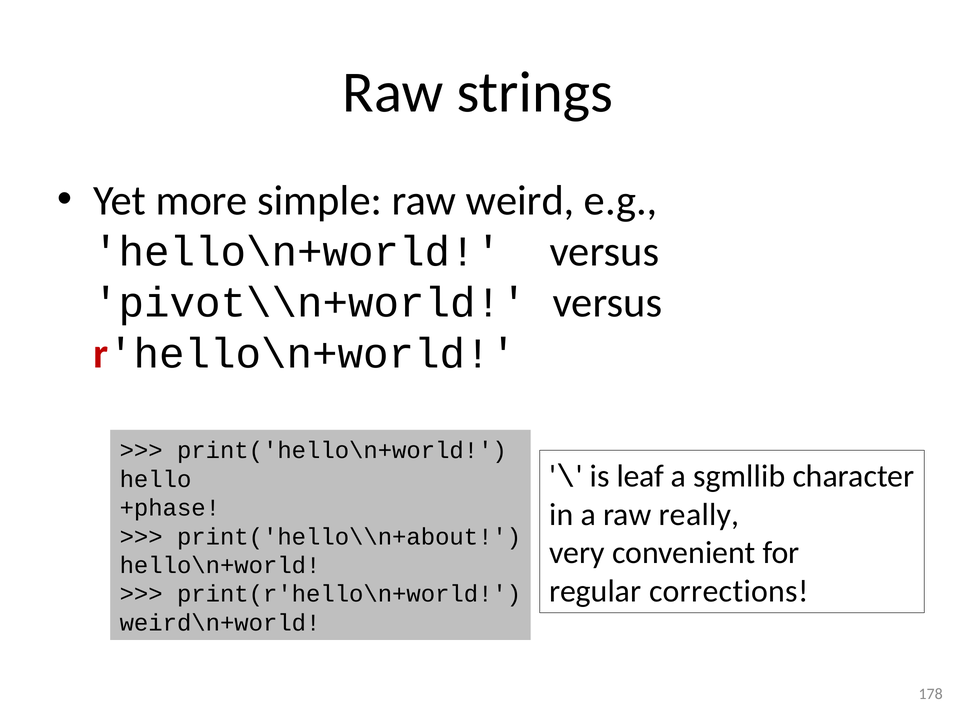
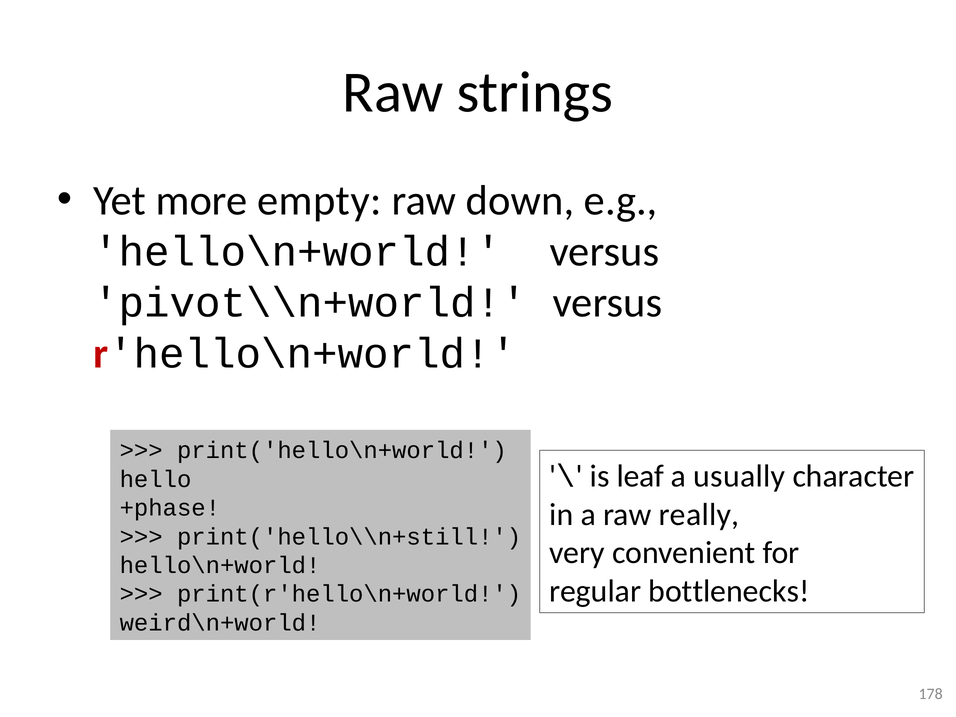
simple: simple -> empty
weird: weird -> down
sgmllib: sgmllib -> usually
print('hello\\n+about: print('hello\\n+about -> print('hello\\n+still
corrections: corrections -> bottlenecks
